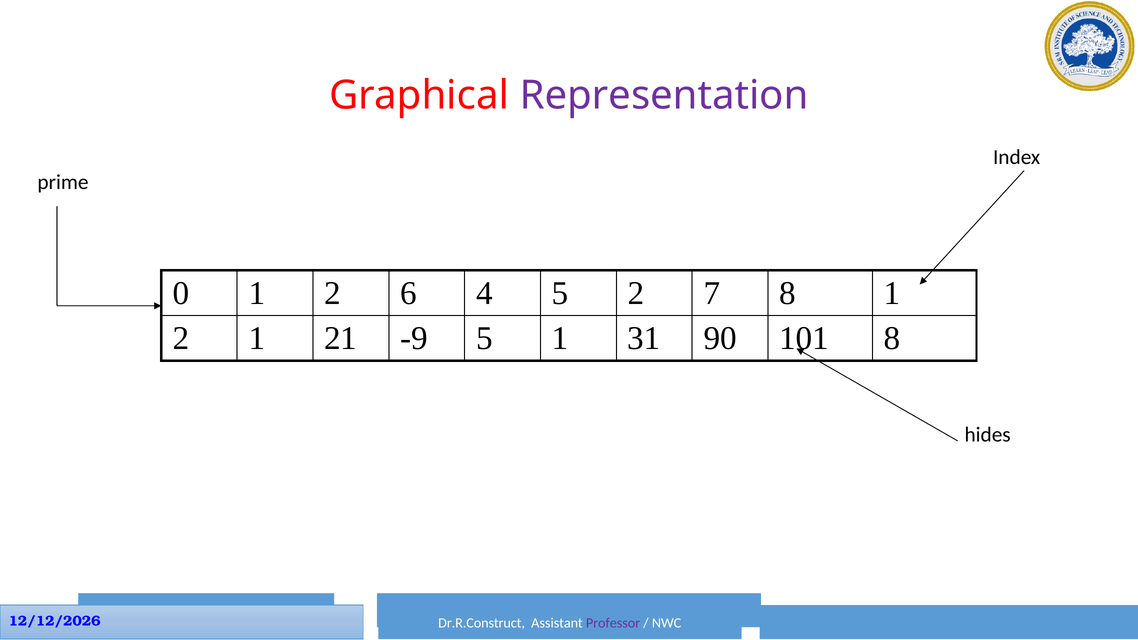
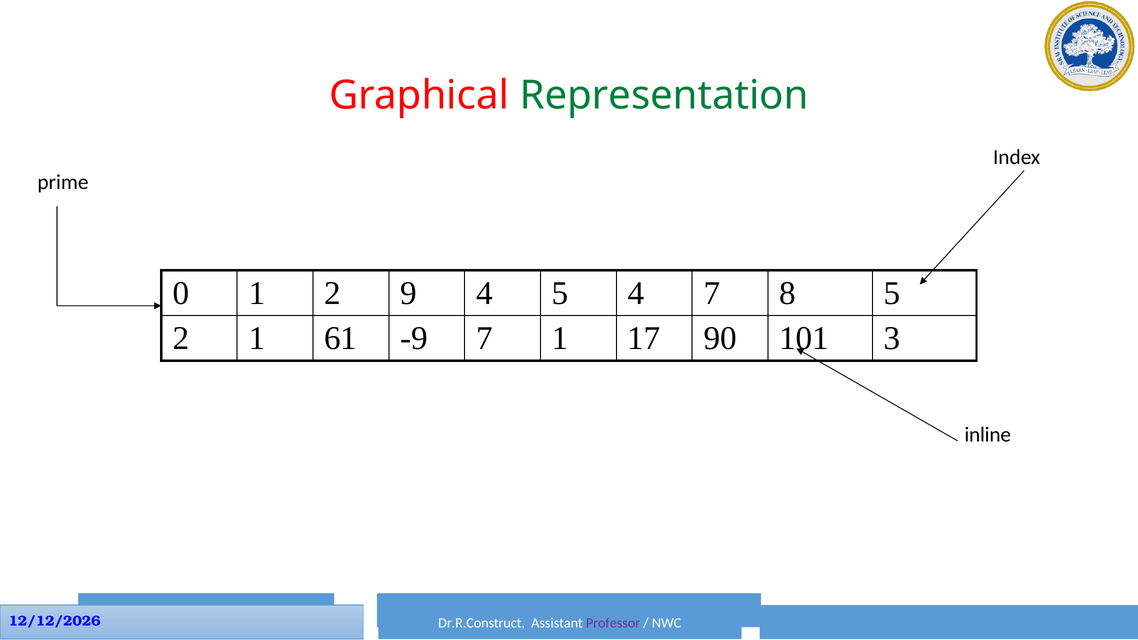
Representation colour: purple -> green
6: 6 -> 9
5 2: 2 -> 4
8 1: 1 -> 5
21: 21 -> 61
-9 5: 5 -> 7
31: 31 -> 17
101 8: 8 -> 3
hides: hides -> inline
